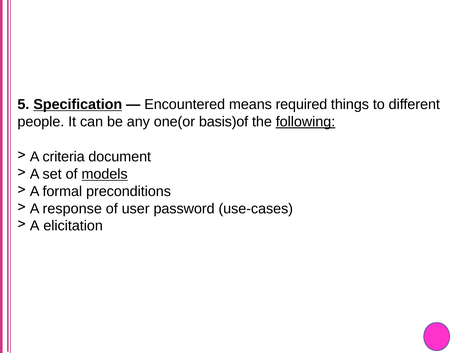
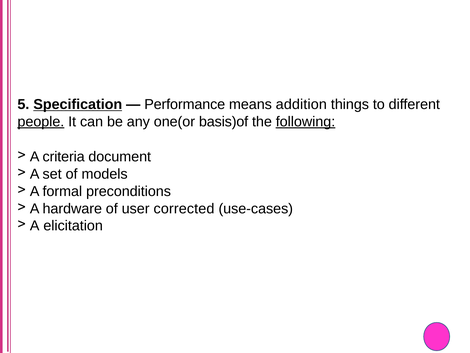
Encountered: Encountered -> Performance
required: required -> addition
people underline: none -> present
models underline: present -> none
response: response -> hardware
password: password -> corrected
